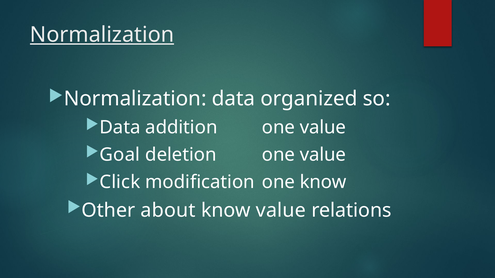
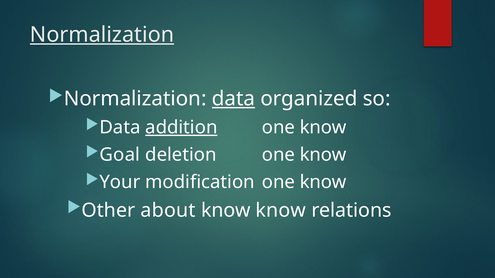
data at (234, 99) underline: none -> present
addition underline: none -> present
value at (323, 128): value -> know
deletion one value: value -> know
Click: Click -> Your
know value: value -> know
